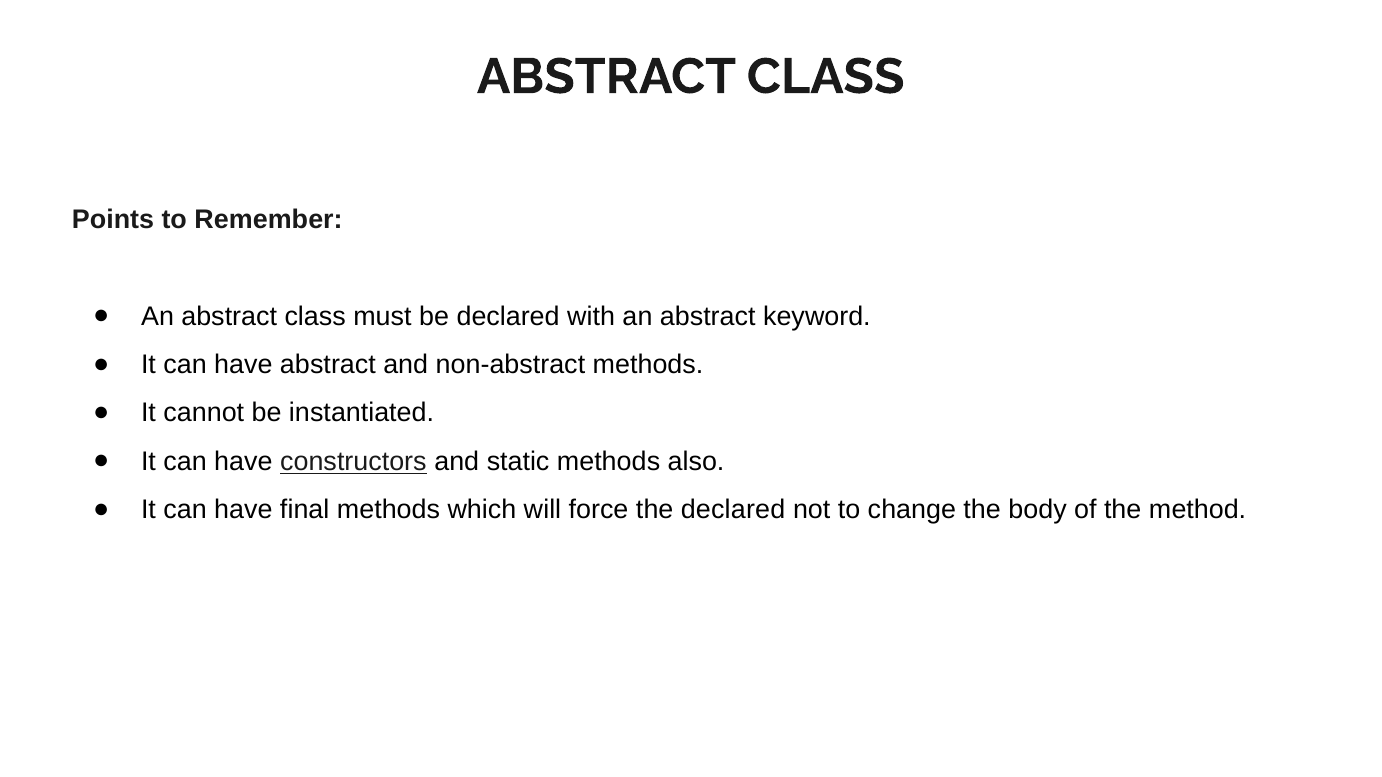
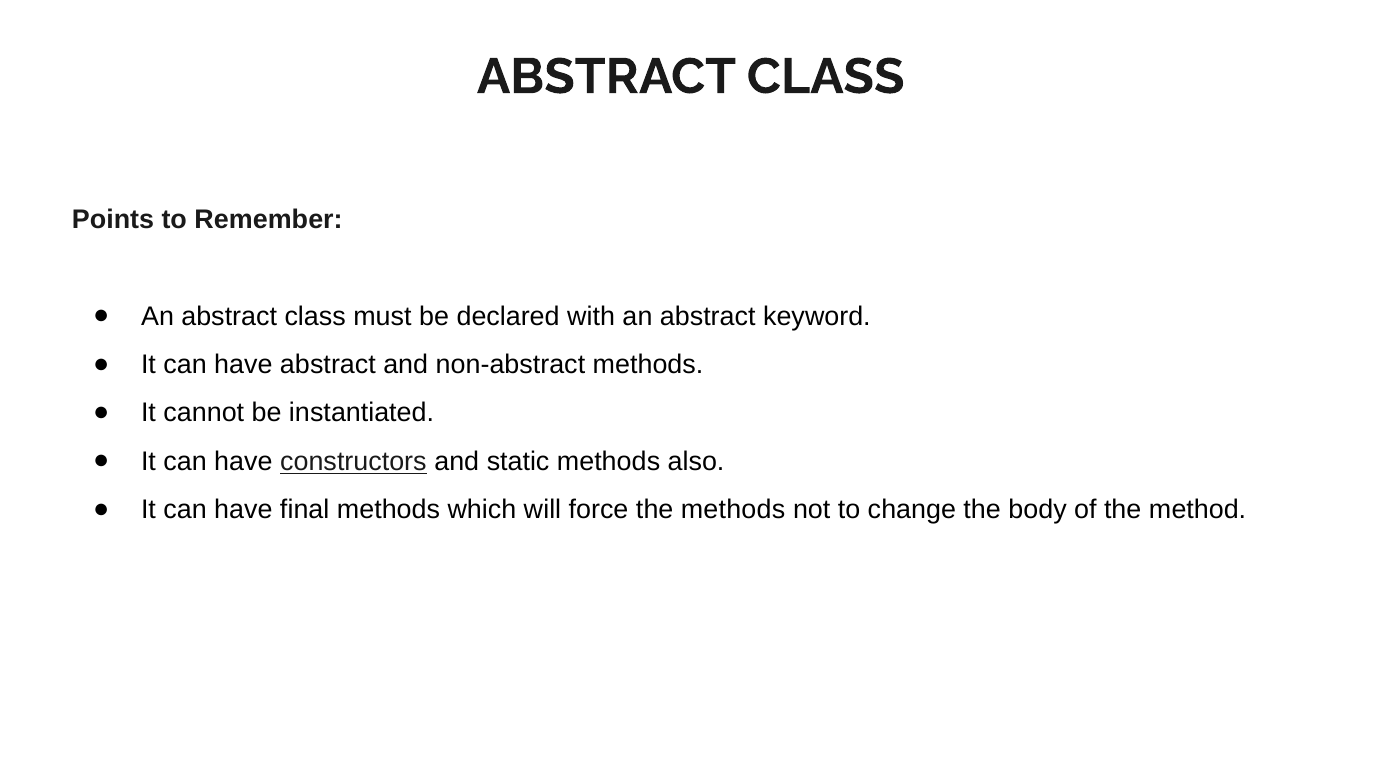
the declared: declared -> methods
